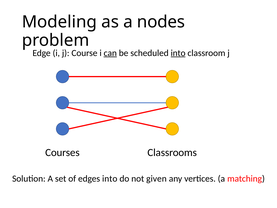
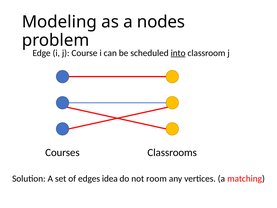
can underline: present -> none
edges into: into -> idea
given: given -> room
